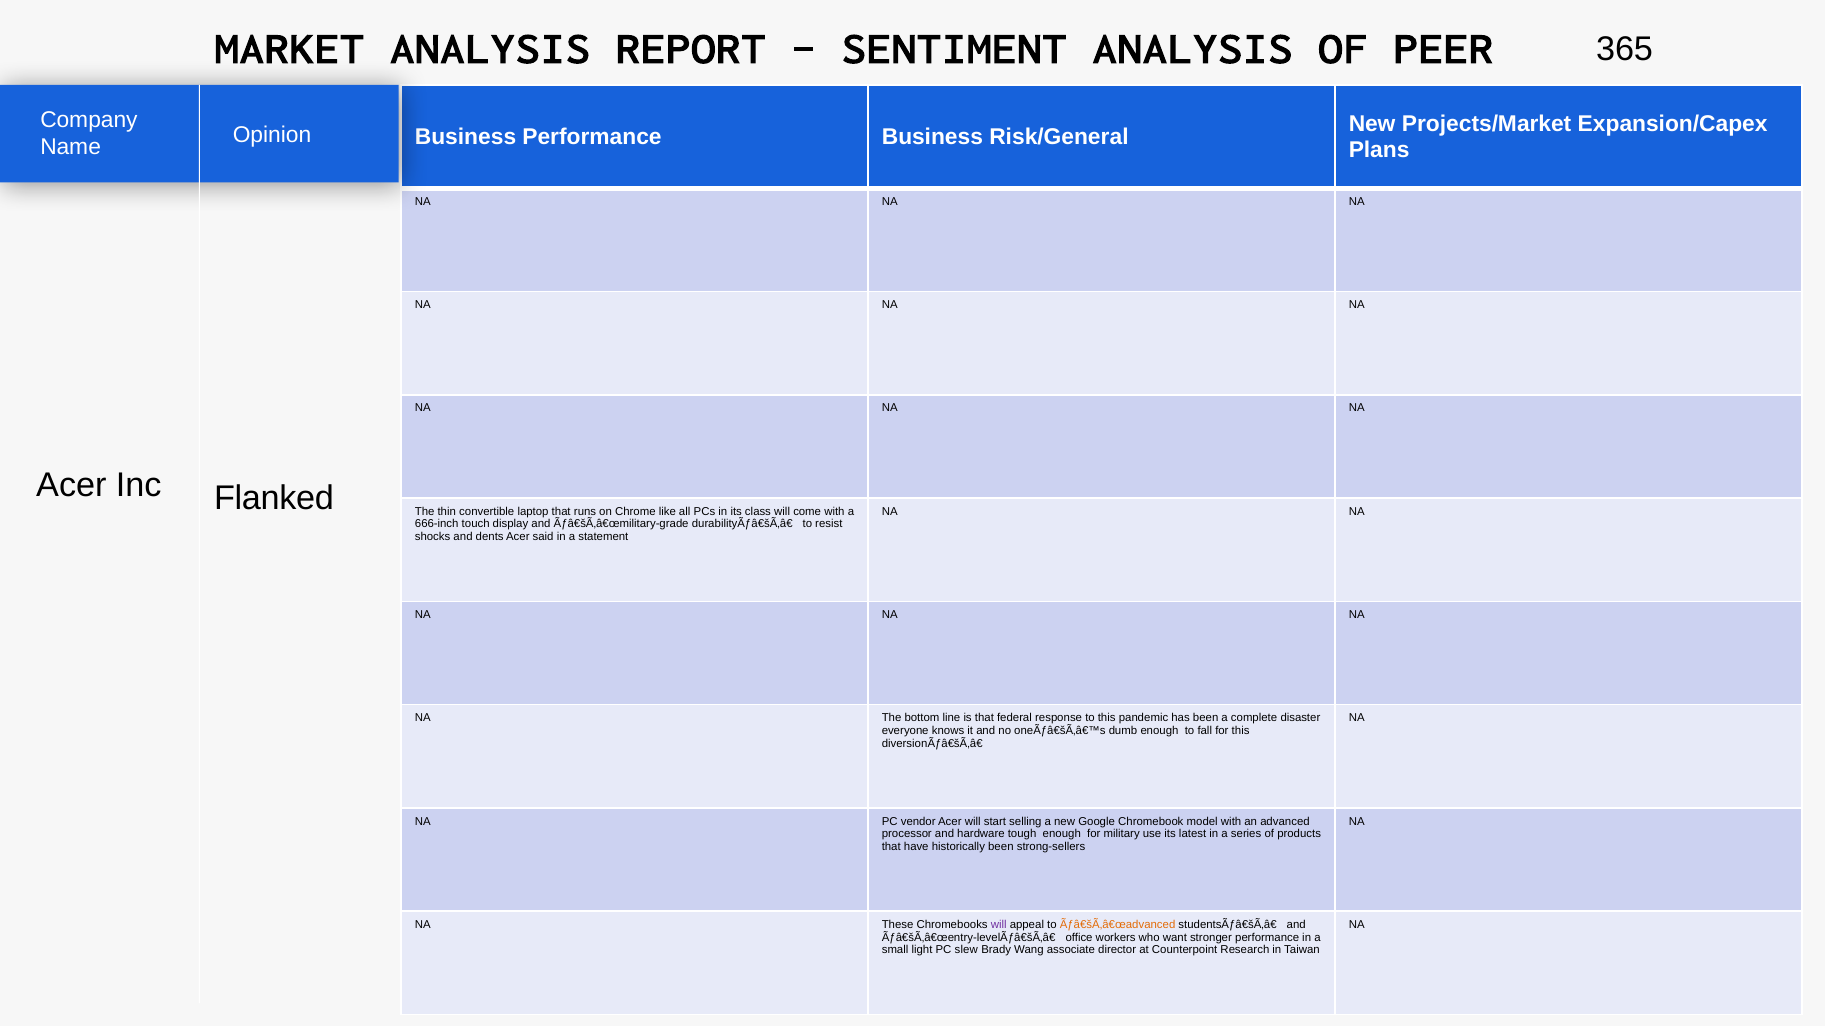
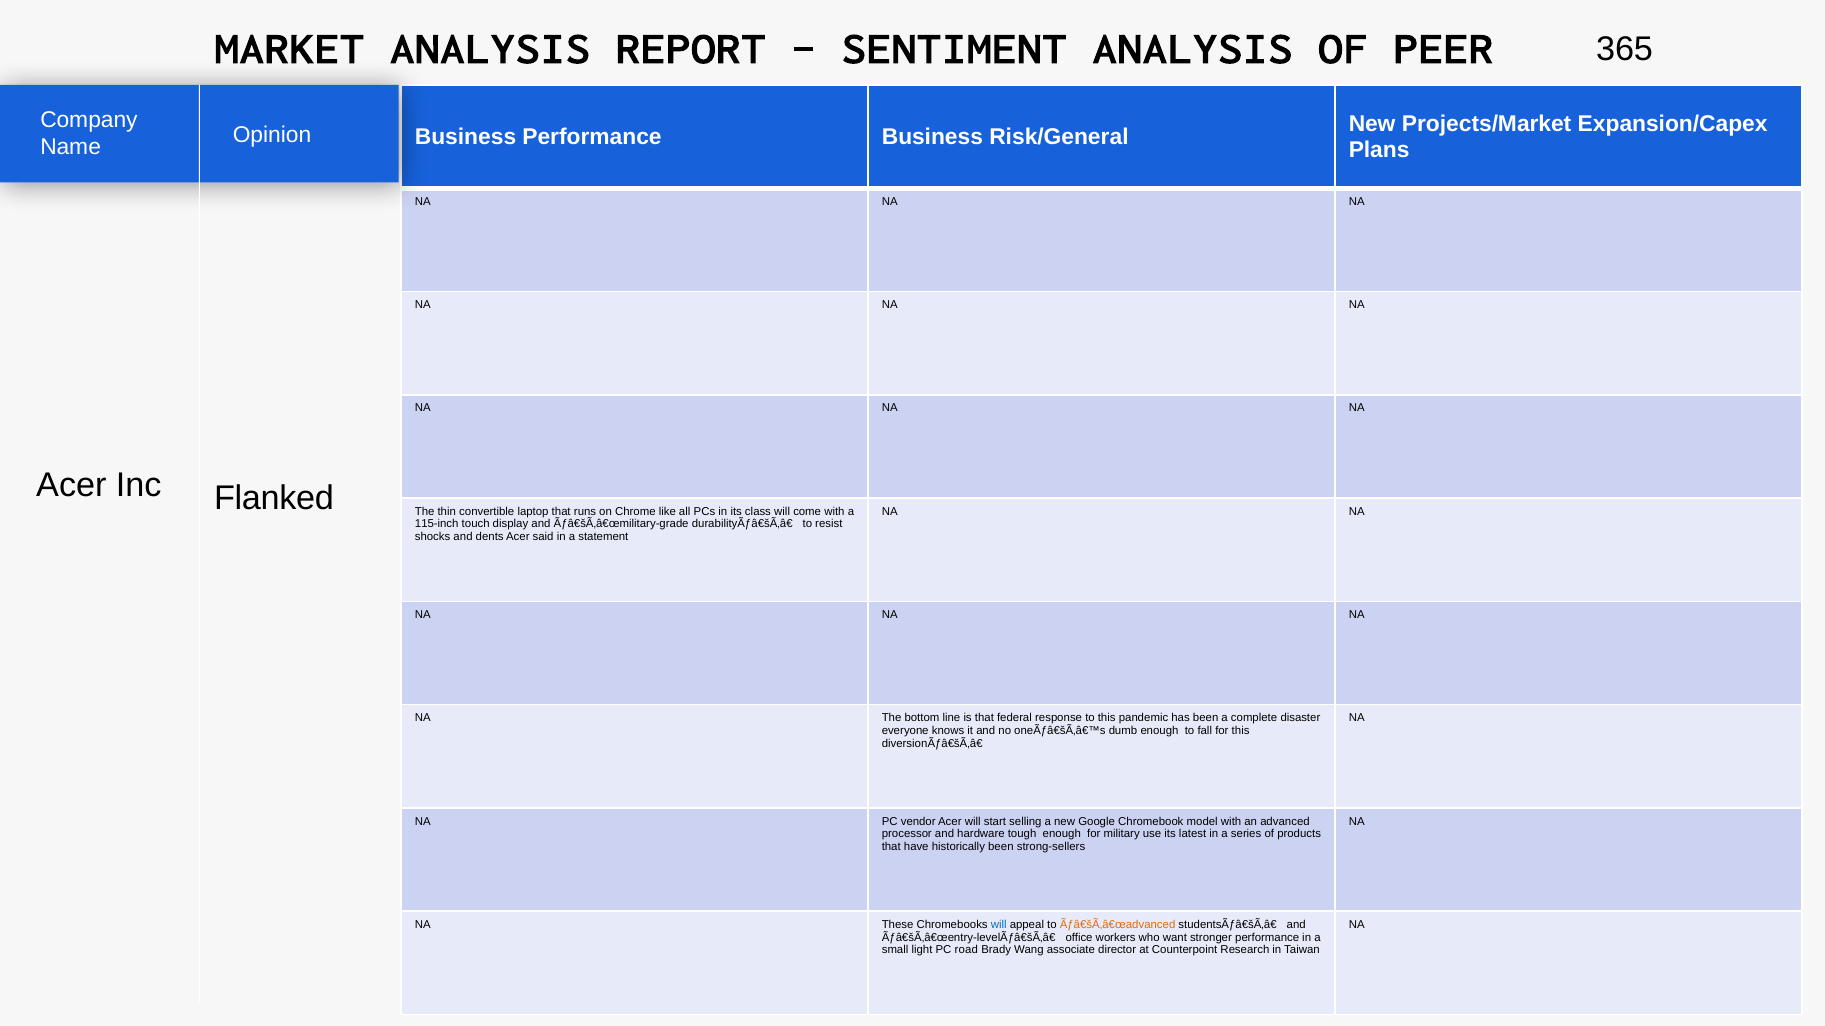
666-inch: 666-inch -> 115-inch
will at (999, 925) colour: purple -> blue
slew: slew -> road
